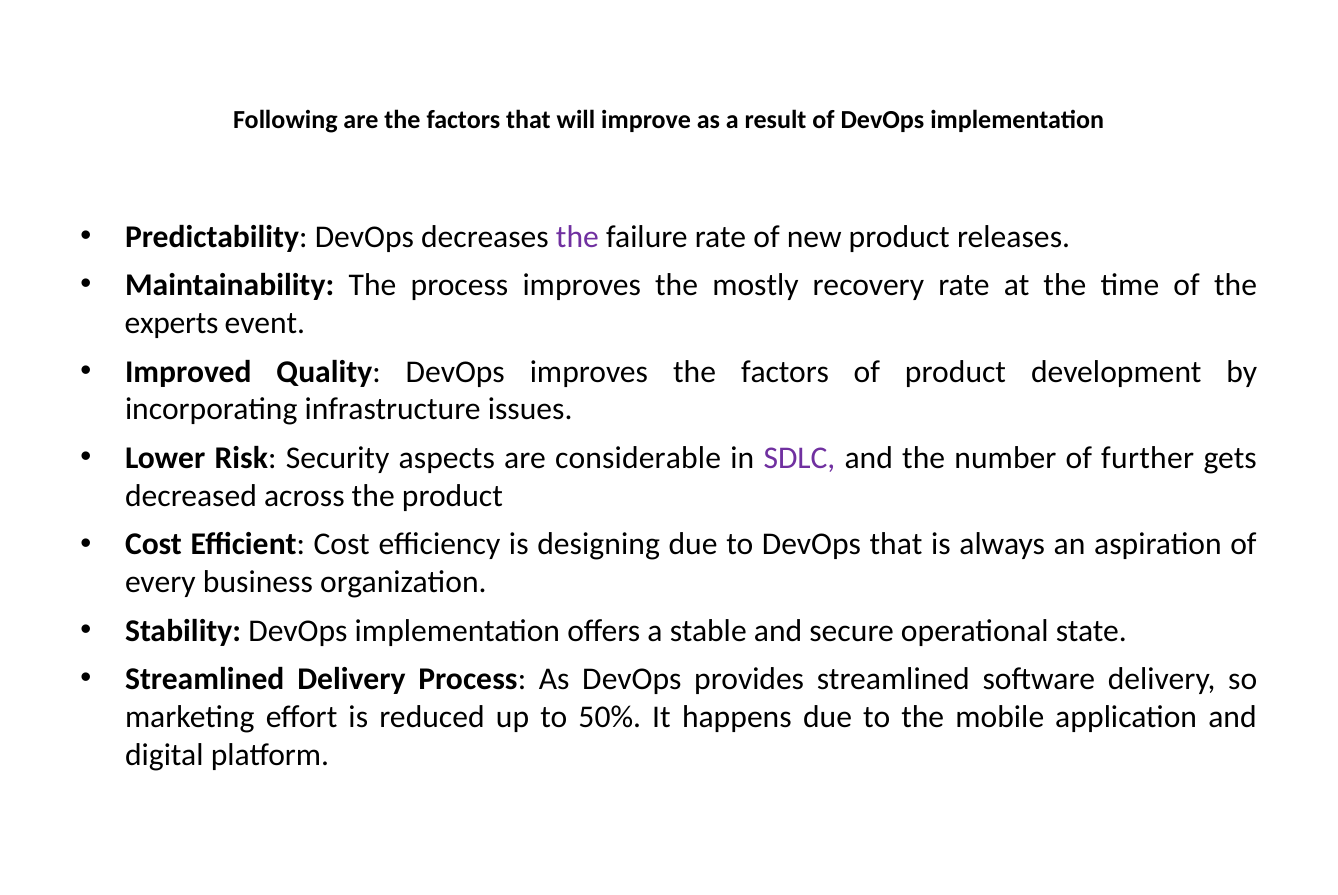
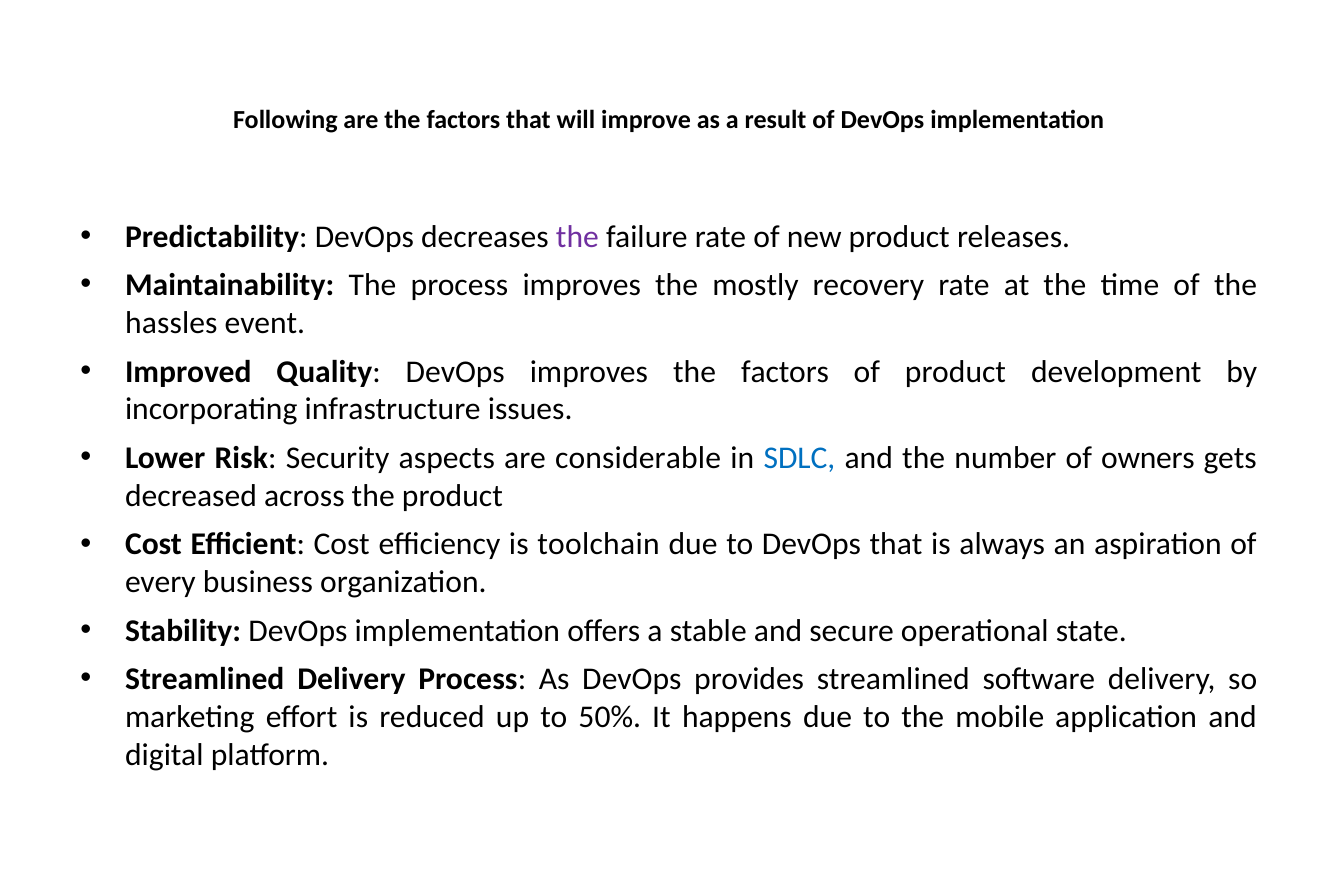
experts: experts -> hassles
SDLC colour: purple -> blue
further: further -> owners
designing: designing -> toolchain
